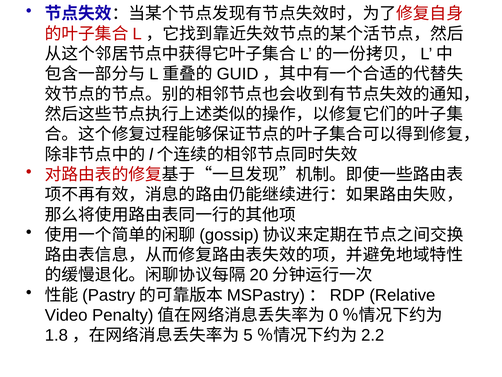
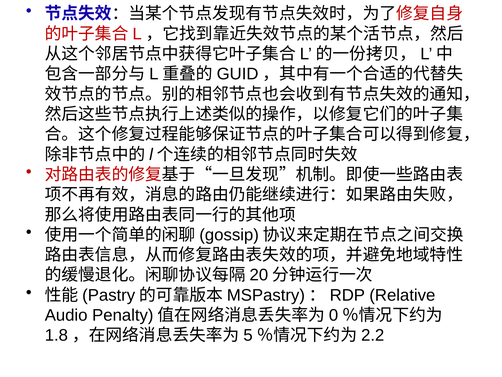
Video: Video -> Audio
